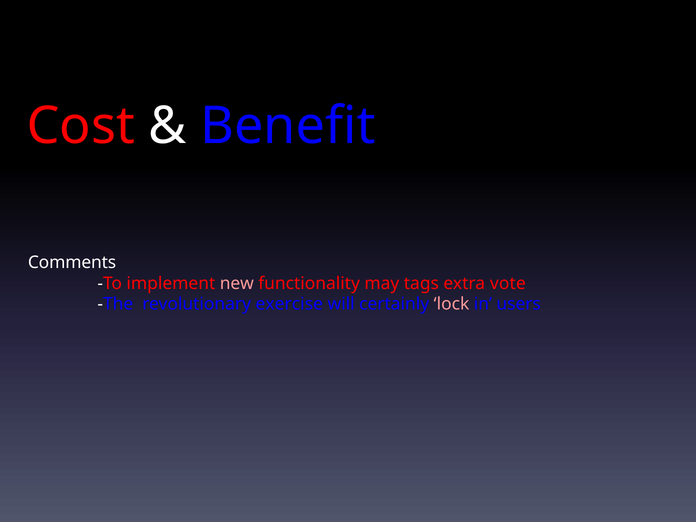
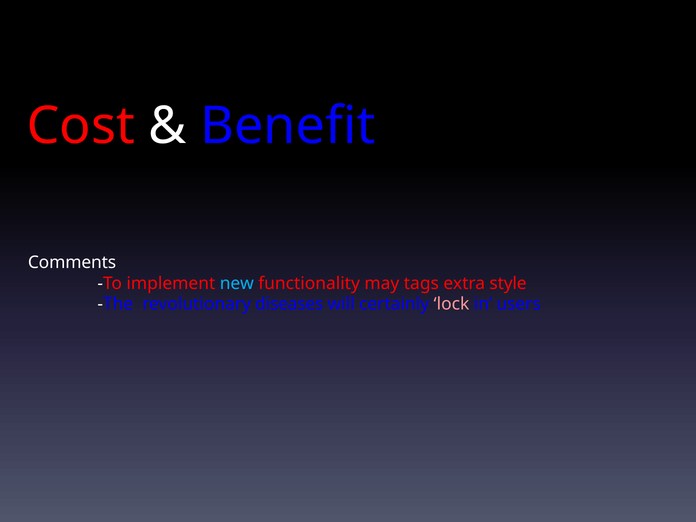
new colour: pink -> light blue
vote: vote -> style
exercise: exercise -> diseases
